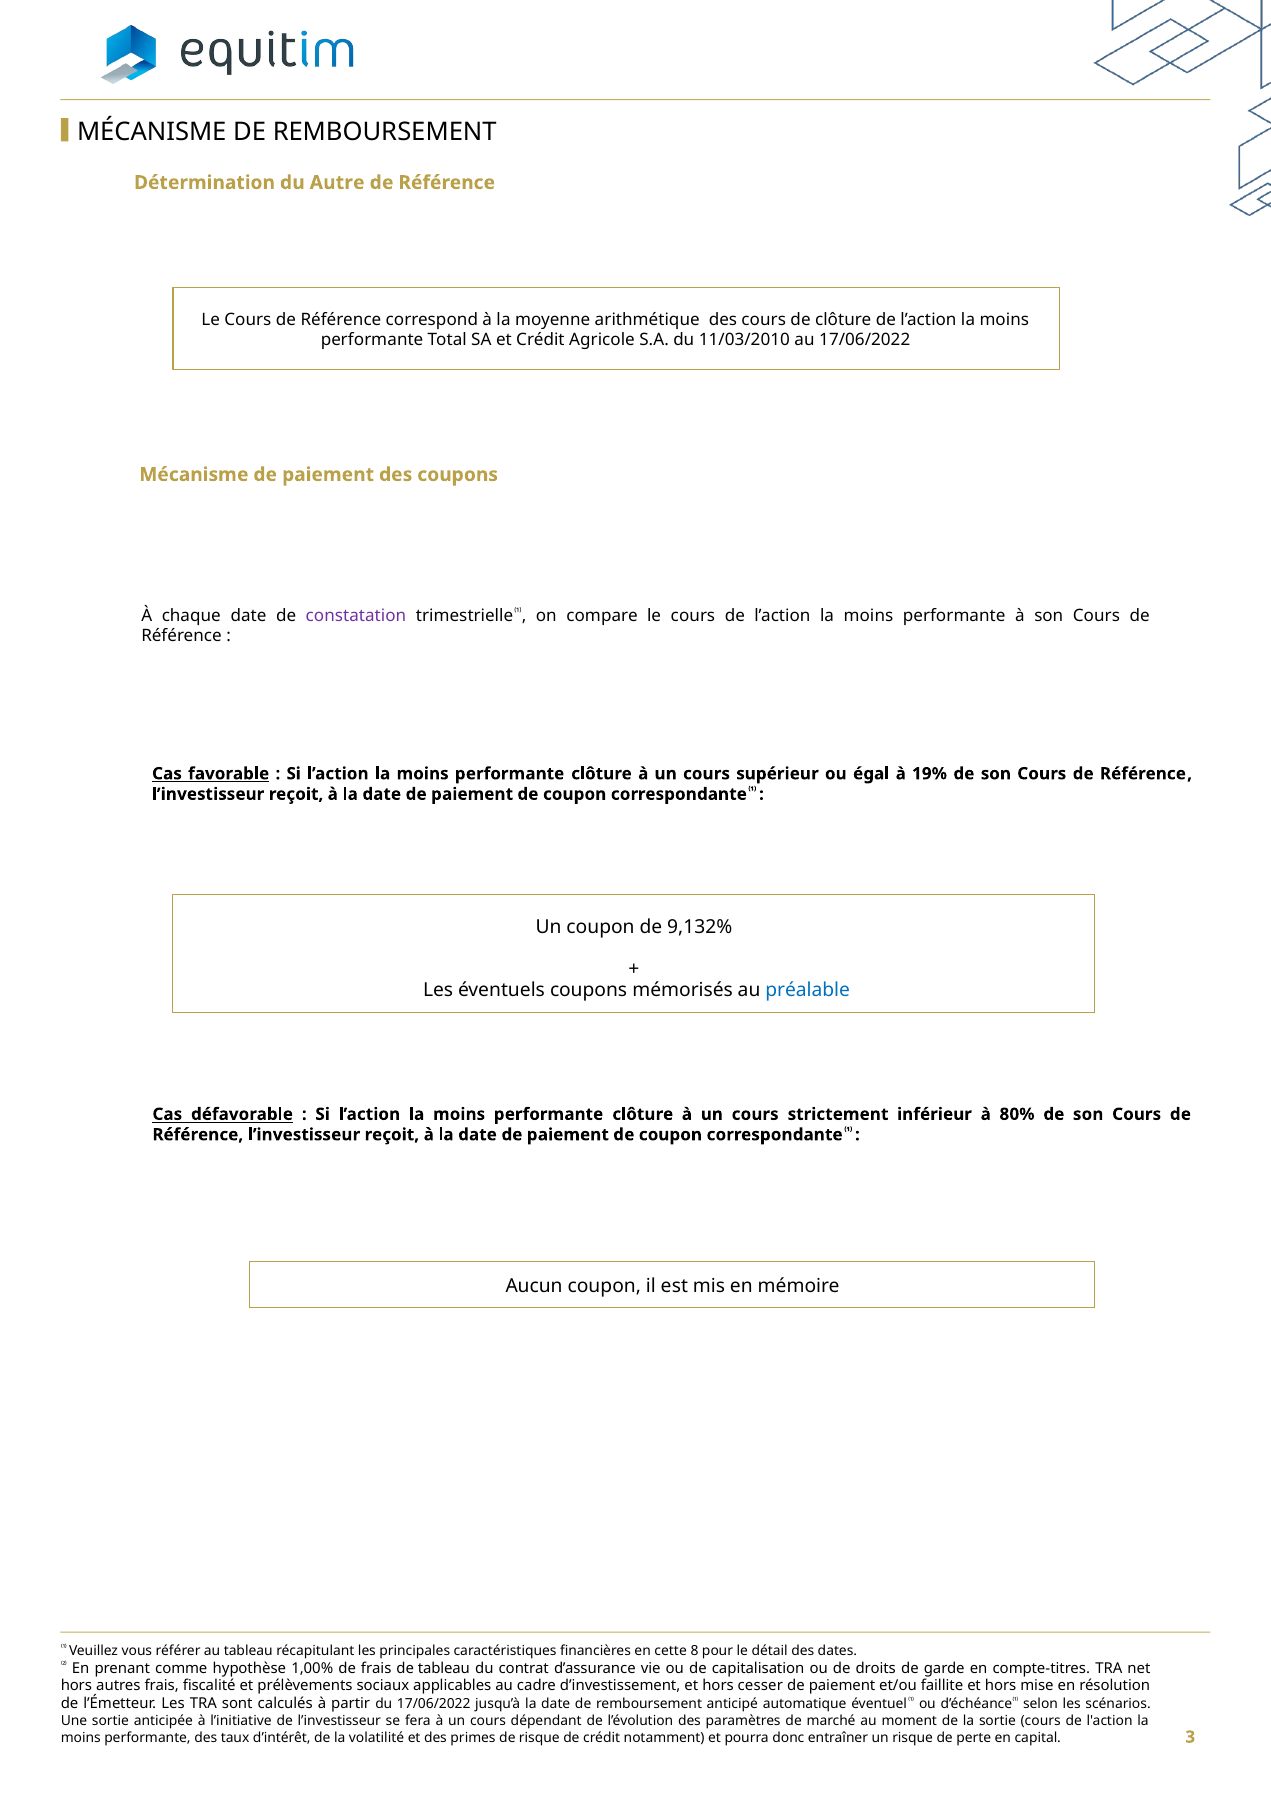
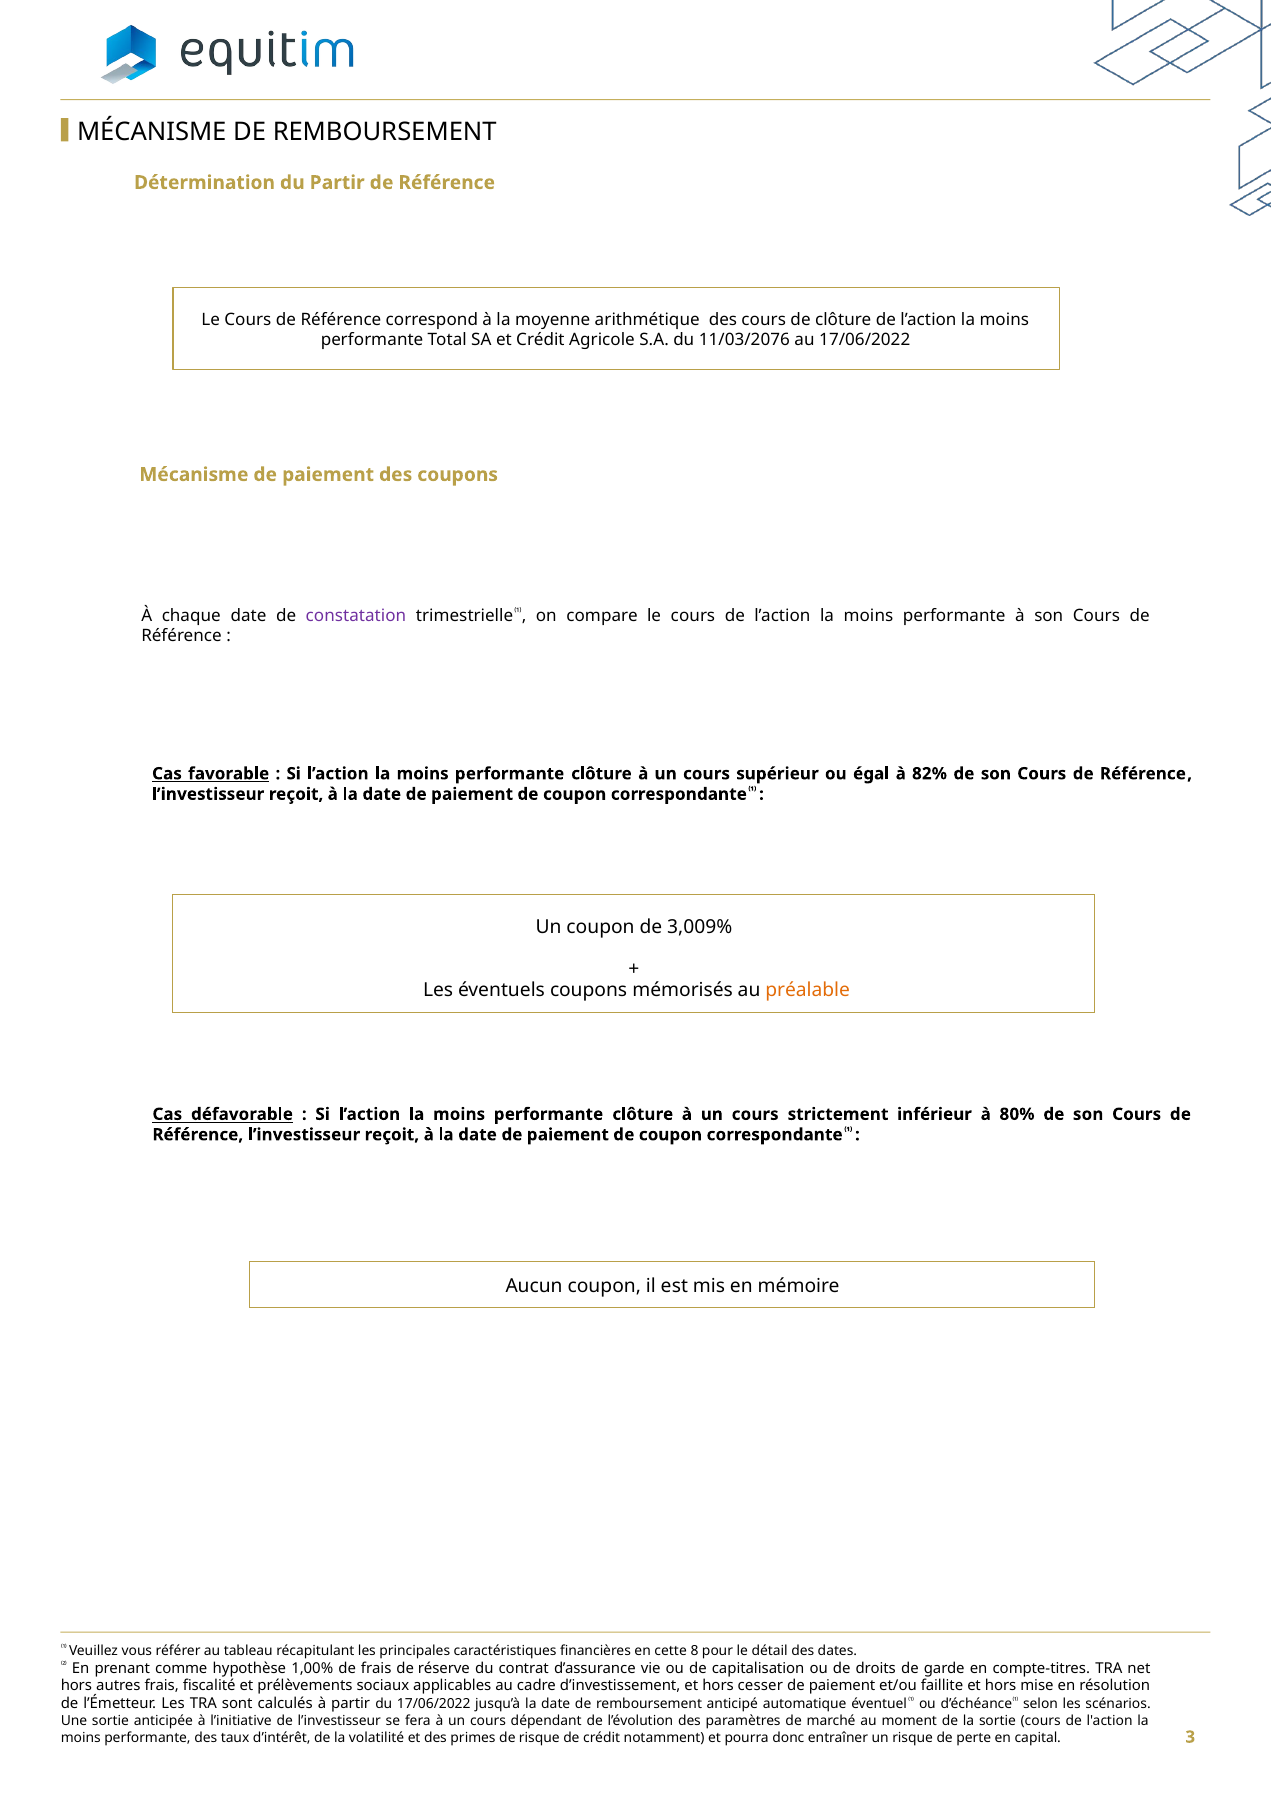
du Autre: Autre -> Partir
11/03/2010: 11/03/2010 -> 11/03/2076
19%: 19% -> 82%
9,132%: 9,132% -> 3,009%
préalable colour: blue -> orange
de tableau: tableau -> réserve
